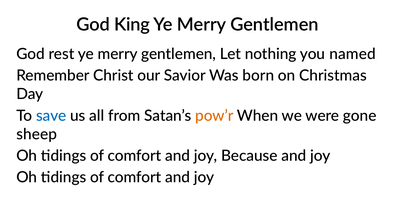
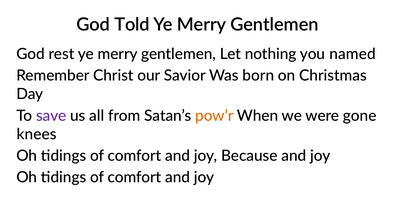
King: King -> Told
save colour: blue -> purple
sheep: sheep -> knees
